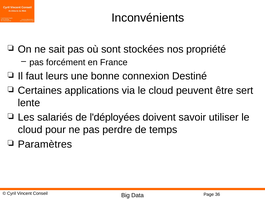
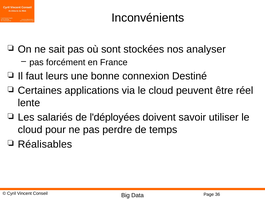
propriété: propriété -> analyser
sert: sert -> réel
Paramètres: Paramètres -> Réalisables
